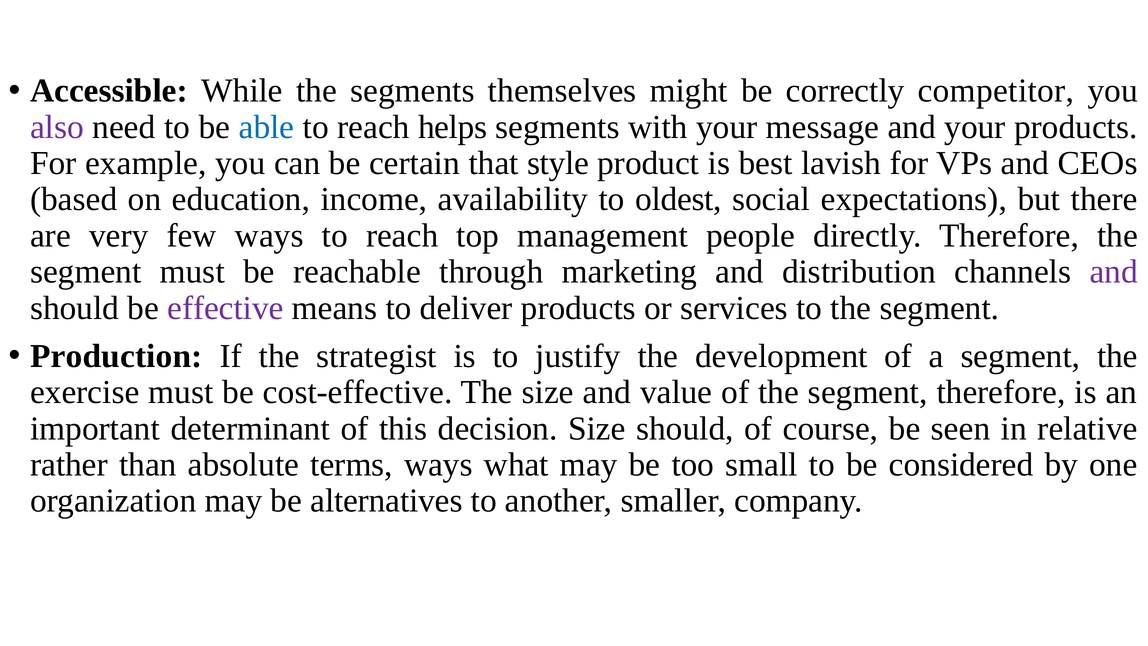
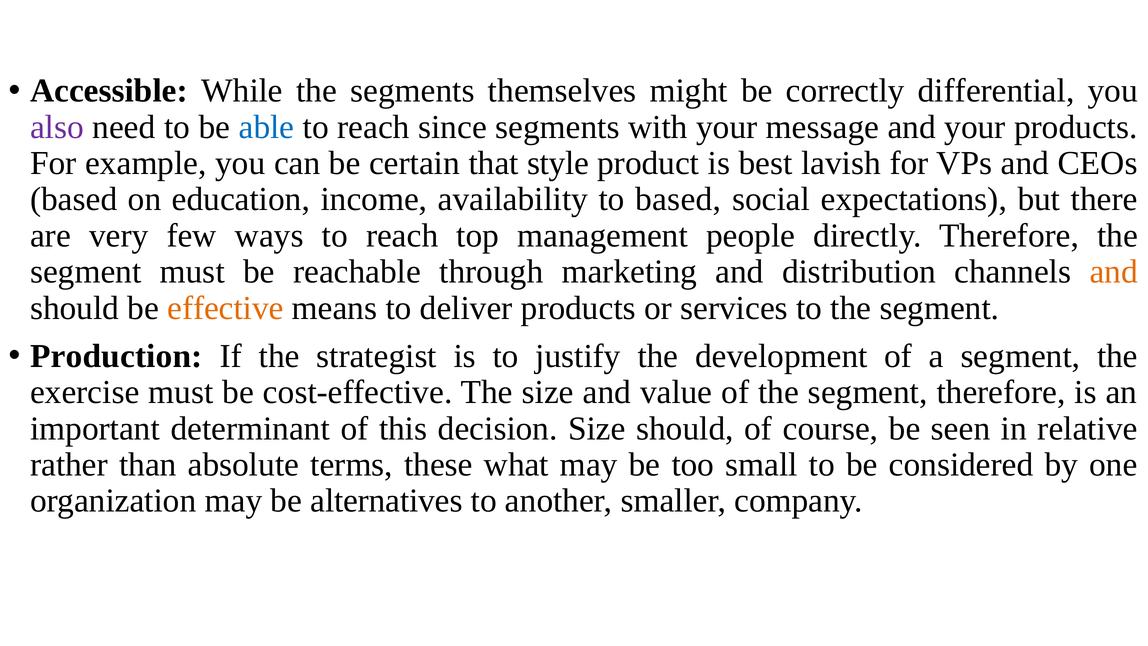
competitor: competitor -> differential
helps: helps -> since
to oldest: oldest -> based
and at (1114, 272) colour: purple -> orange
effective colour: purple -> orange
terms ways: ways -> these
